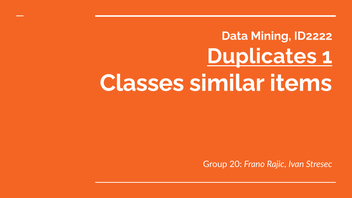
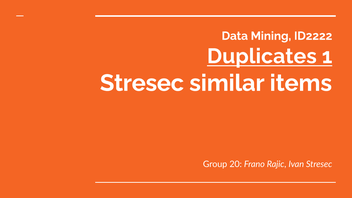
Classes at (142, 83): Classes -> Stresec
